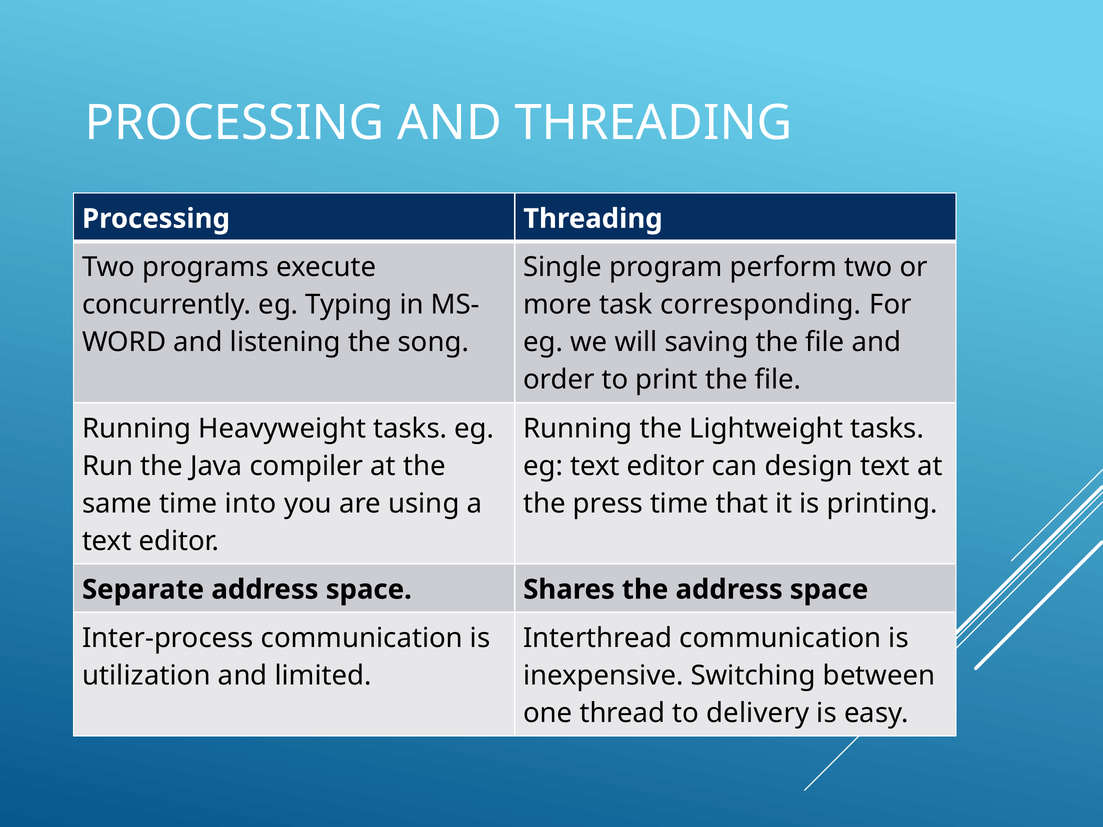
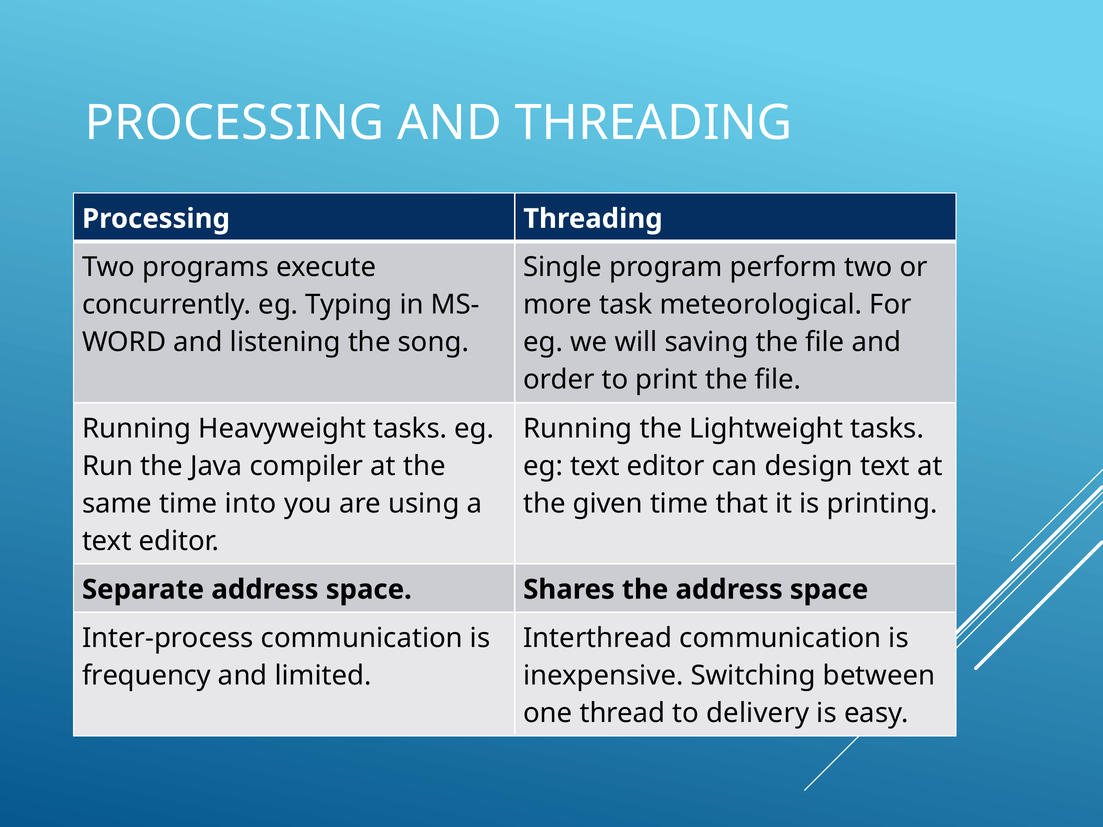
corresponding: corresponding -> meteorological
press: press -> given
utilization: utilization -> frequency
